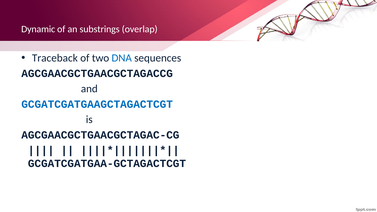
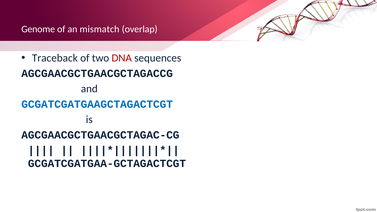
Dynamic: Dynamic -> Genome
substrings: substrings -> mismatch
DNA colour: blue -> red
